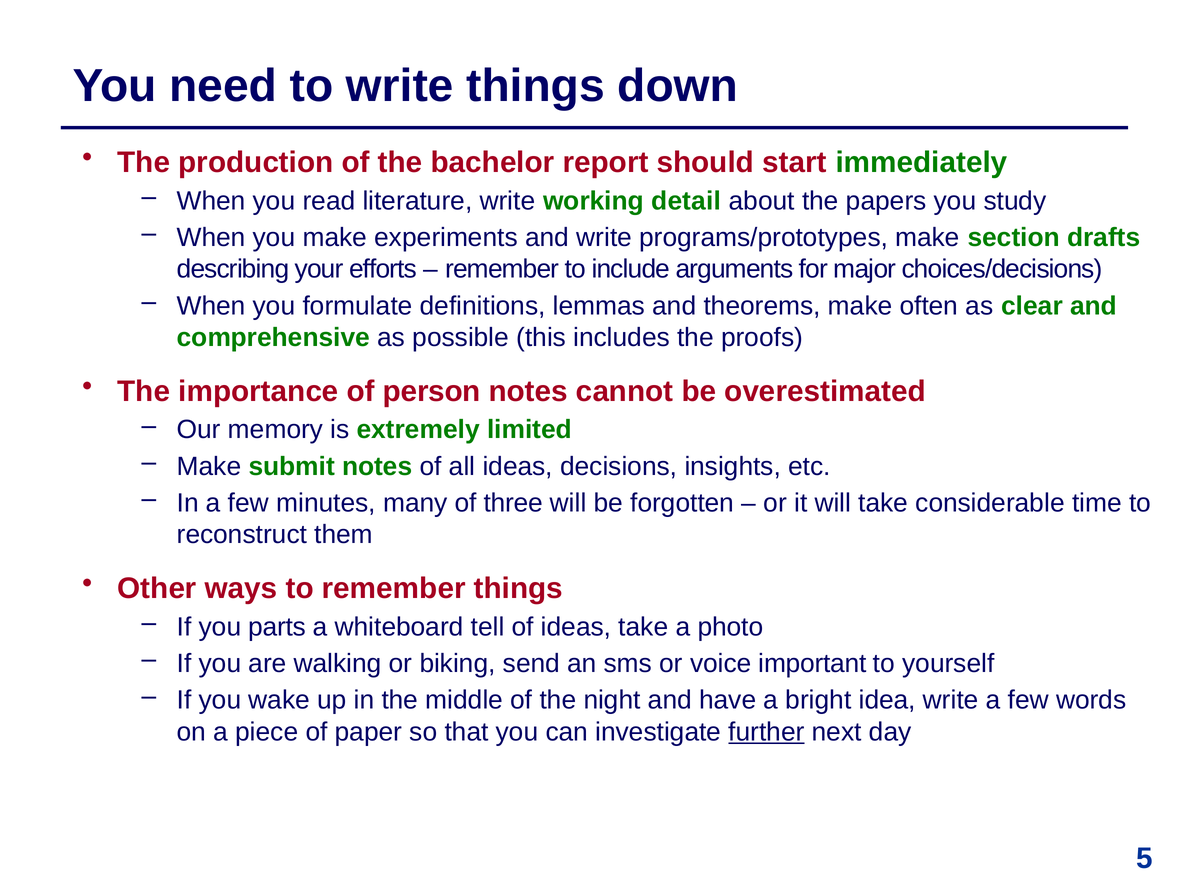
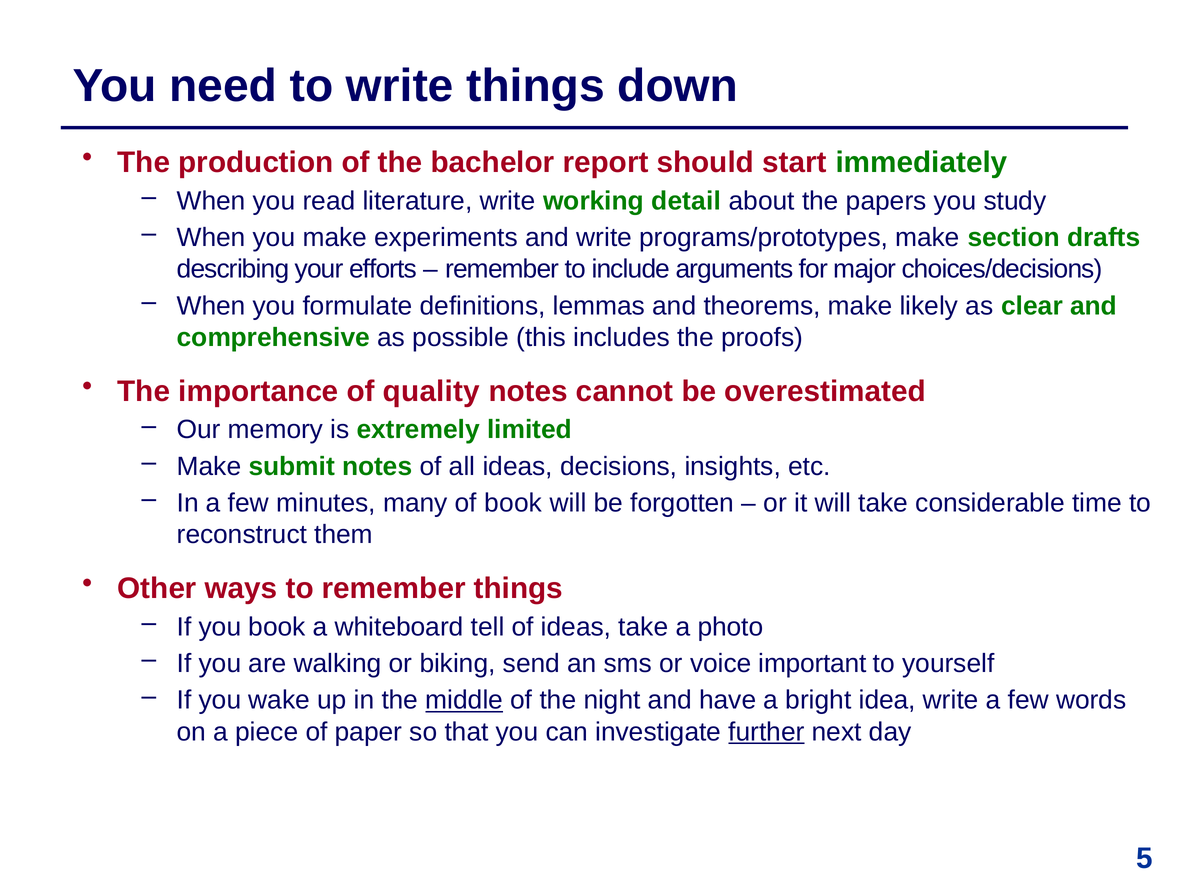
often: often -> likely
person: person -> quality
of three: three -> book
you parts: parts -> book
middle underline: none -> present
